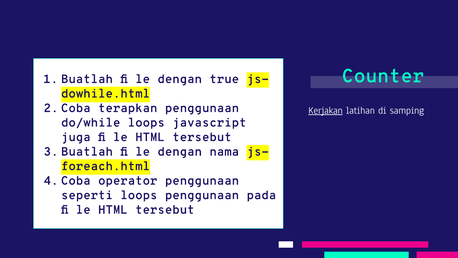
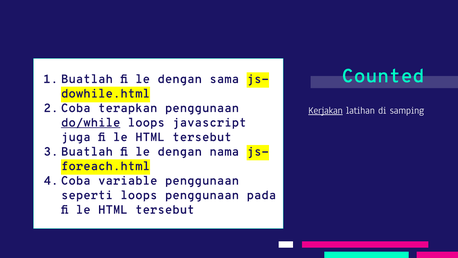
Counter: Counter -> Counted
true: true -> sama
do/while underline: none -> present
operator: operator -> variable
